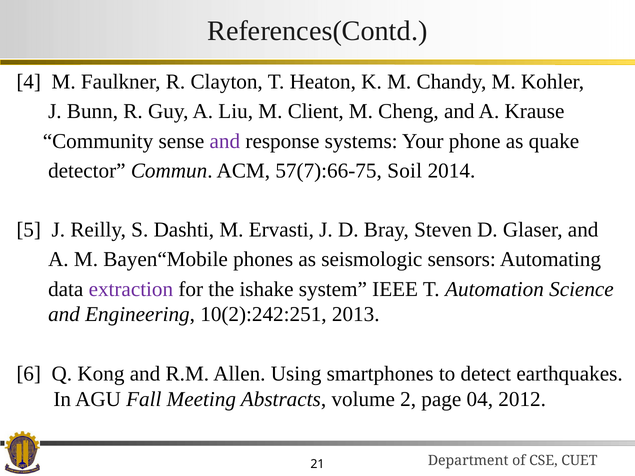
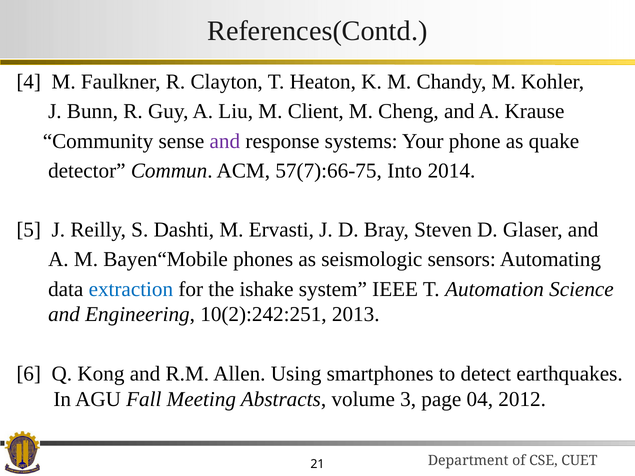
Soil: Soil -> Into
extraction colour: purple -> blue
2: 2 -> 3
